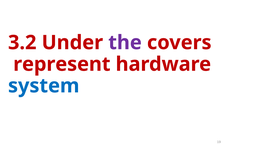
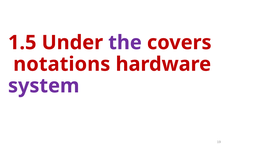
3.2: 3.2 -> 1.5
represent: represent -> notations
system colour: blue -> purple
